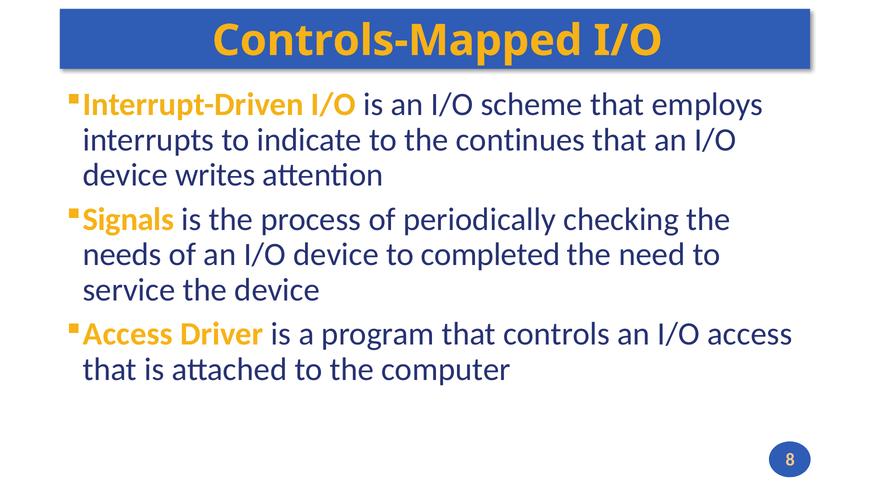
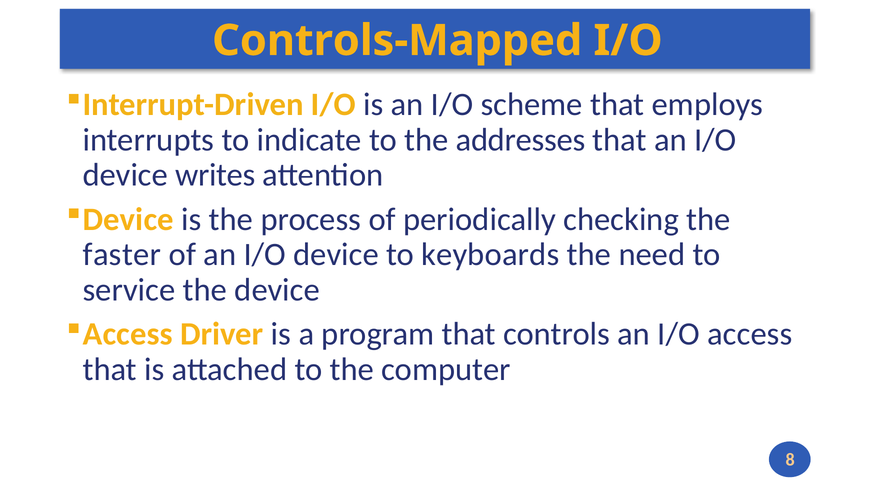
continues: continues -> addresses
Signals at (128, 220): Signals -> Device
needs: needs -> faster
completed: completed -> keyboards
